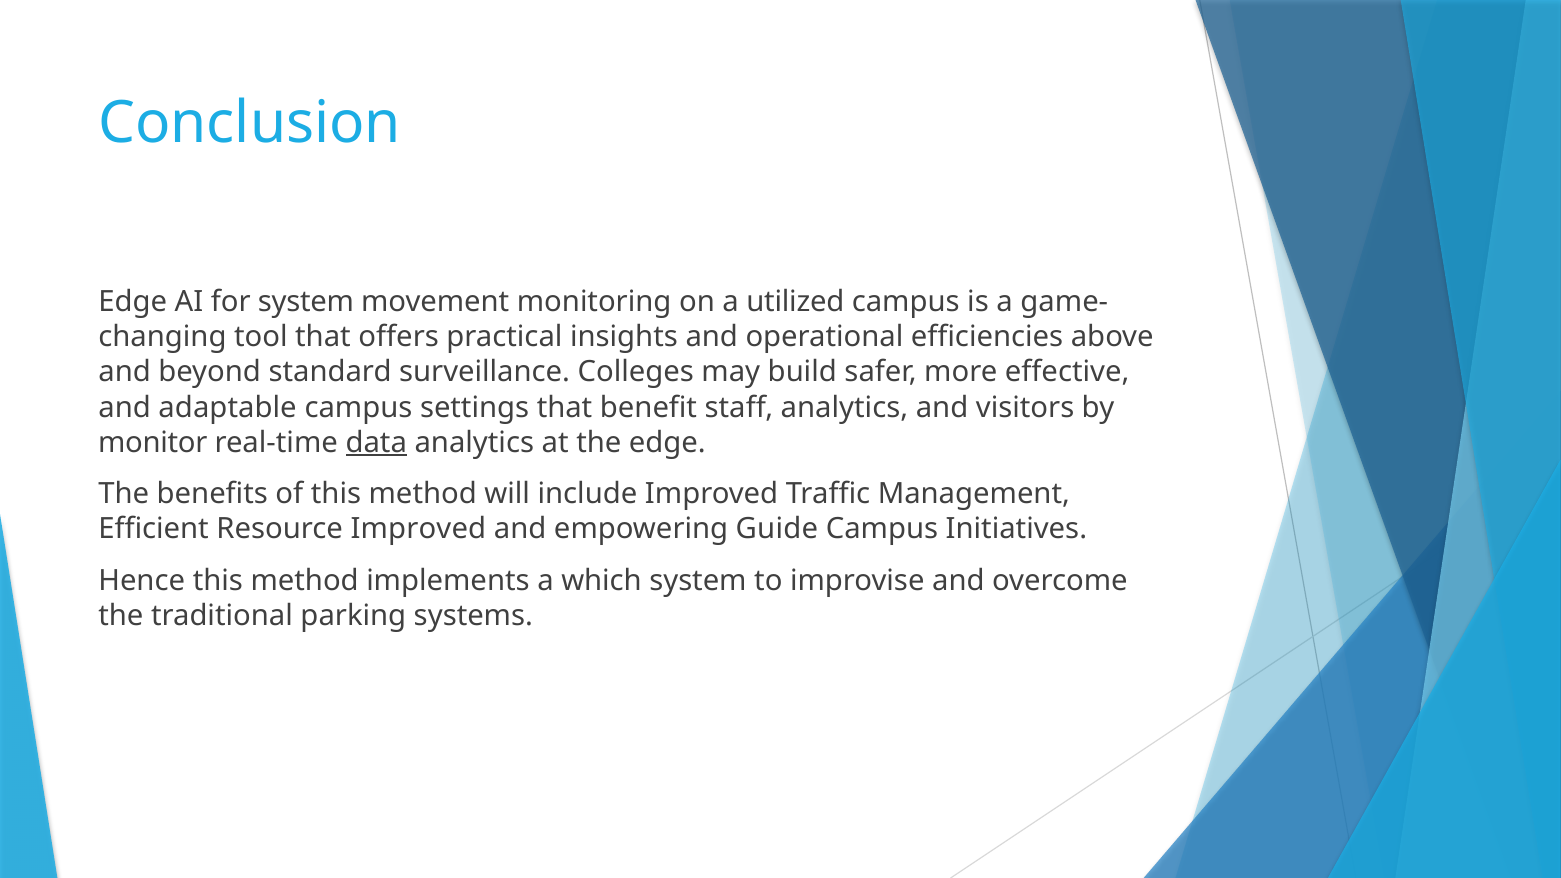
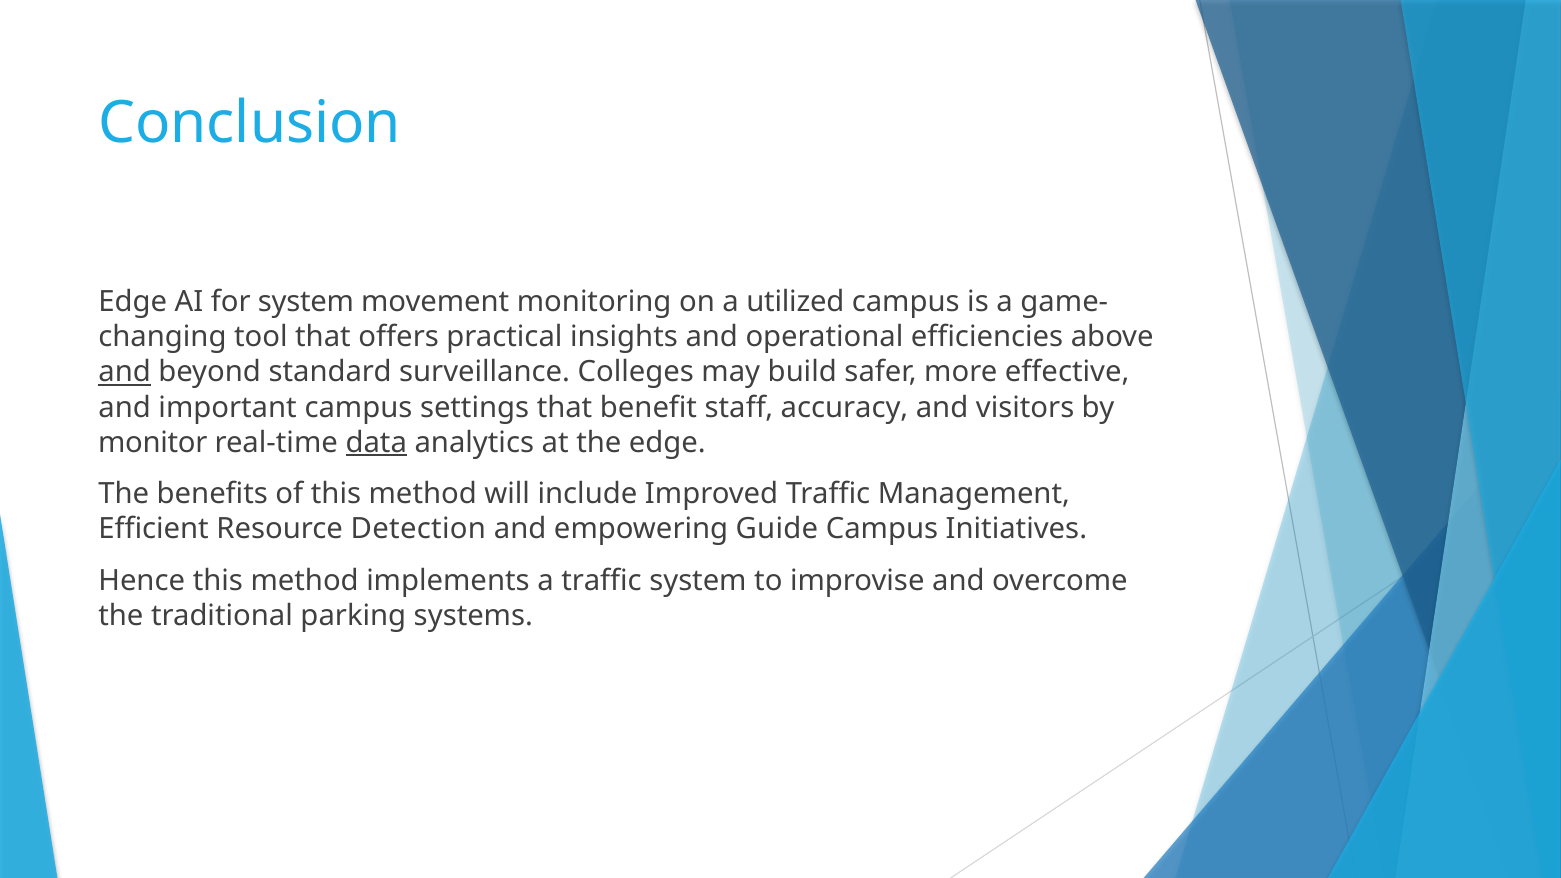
and at (125, 372) underline: none -> present
adaptable: adaptable -> important
staff analytics: analytics -> accuracy
Resource Improved: Improved -> Detection
a which: which -> traffic
